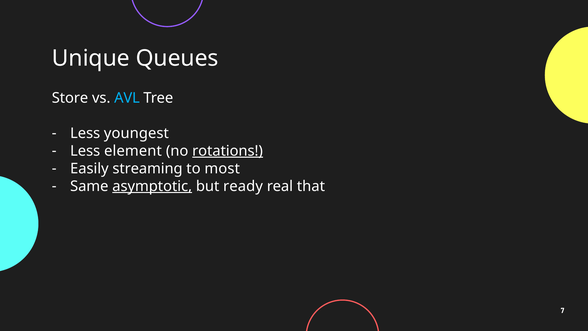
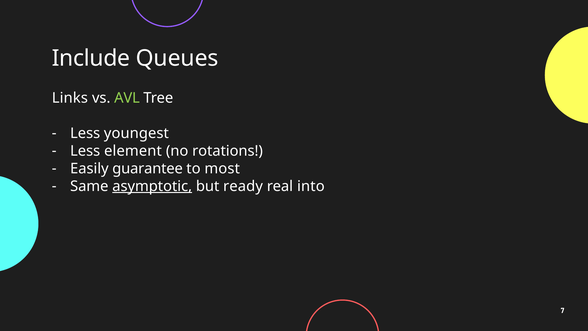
Unique: Unique -> Include
Store: Store -> Links
AVL colour: light blue -> light green
rotations underline: present -> none
streaming: streaming -> guarantee
that: that -> into
